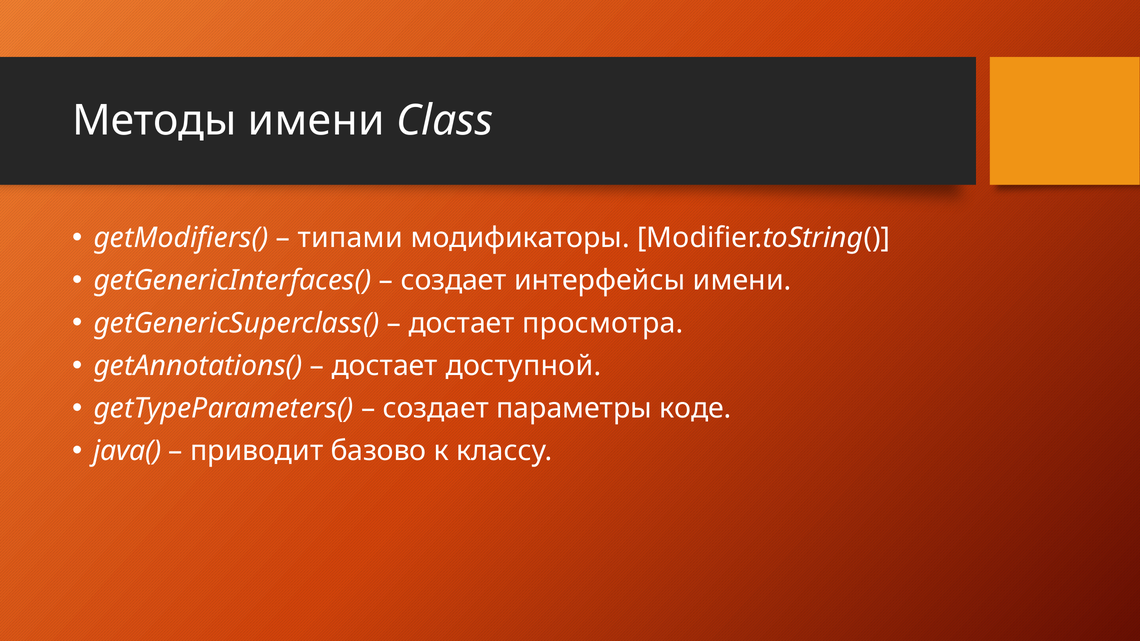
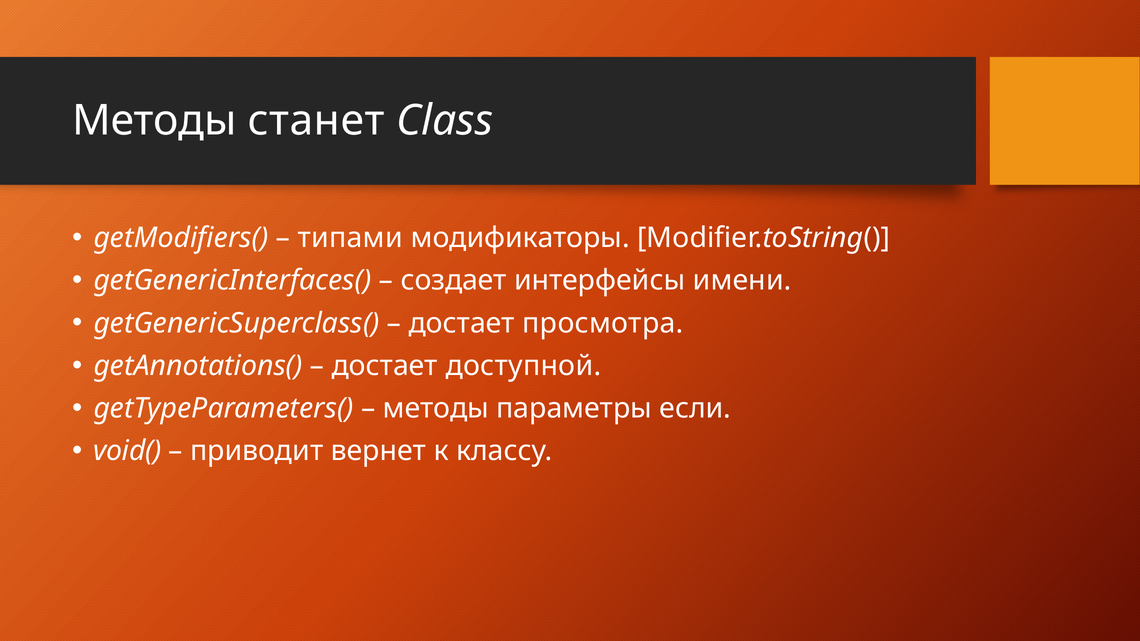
Методы имени: имени -> станет
создает at (436, 409): создает -> методы
коде: коде -> если
java(: java( -> void(
базово: базово -> вернет
